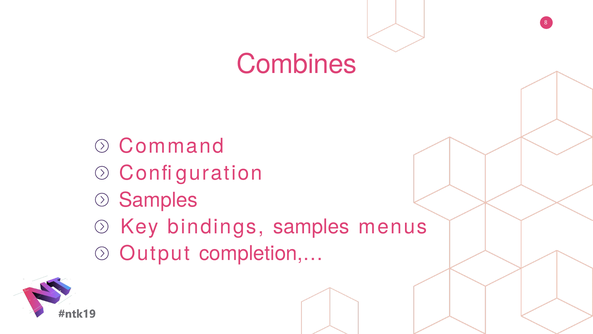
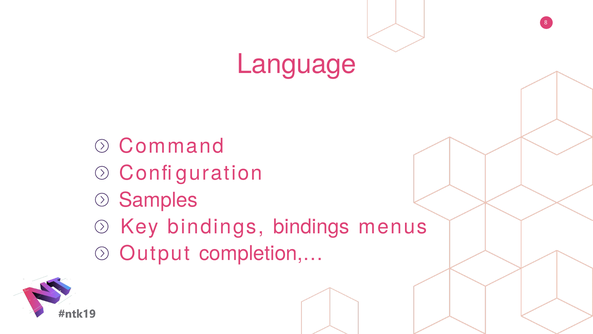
Combines: Combines -> Language
bindings samples: samples -> bindings
